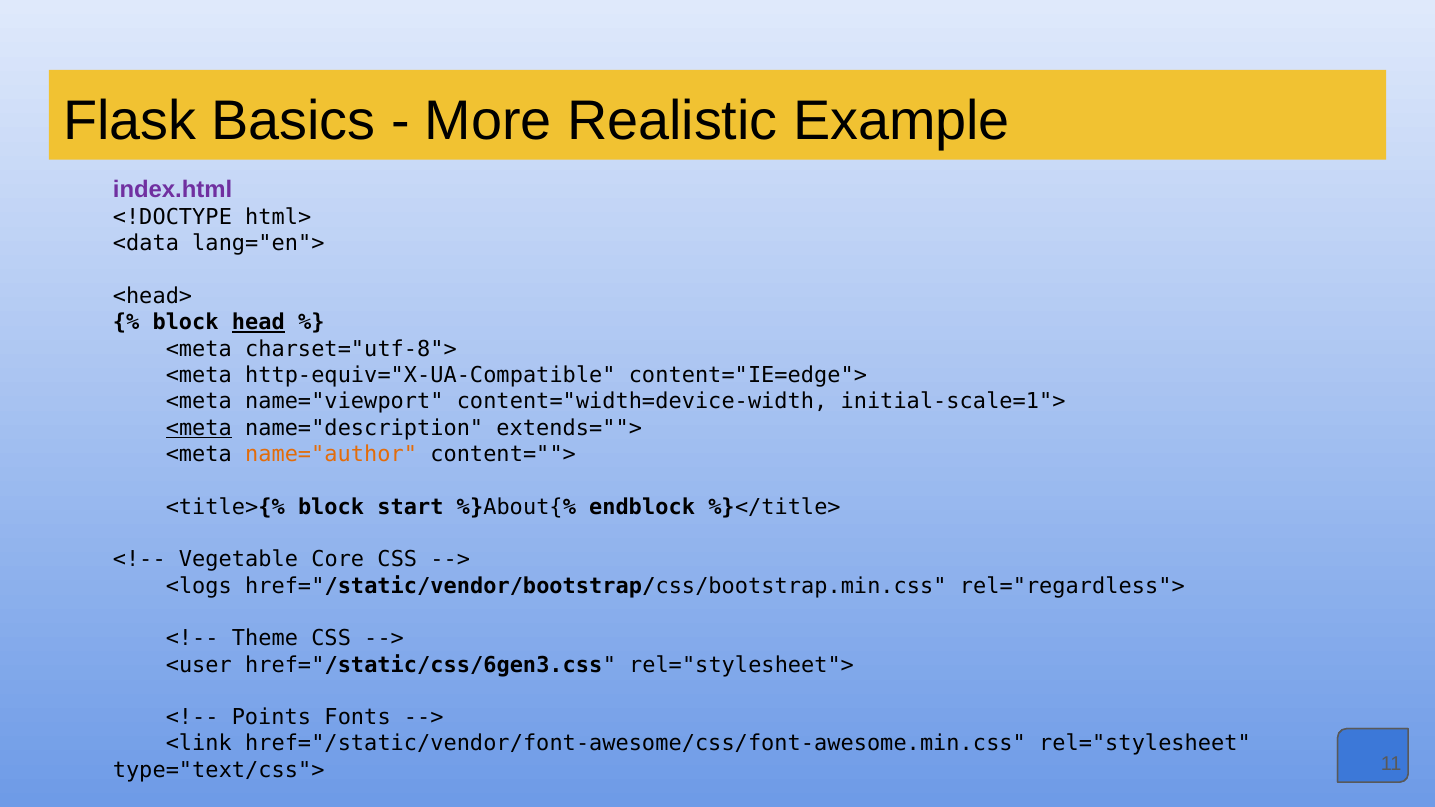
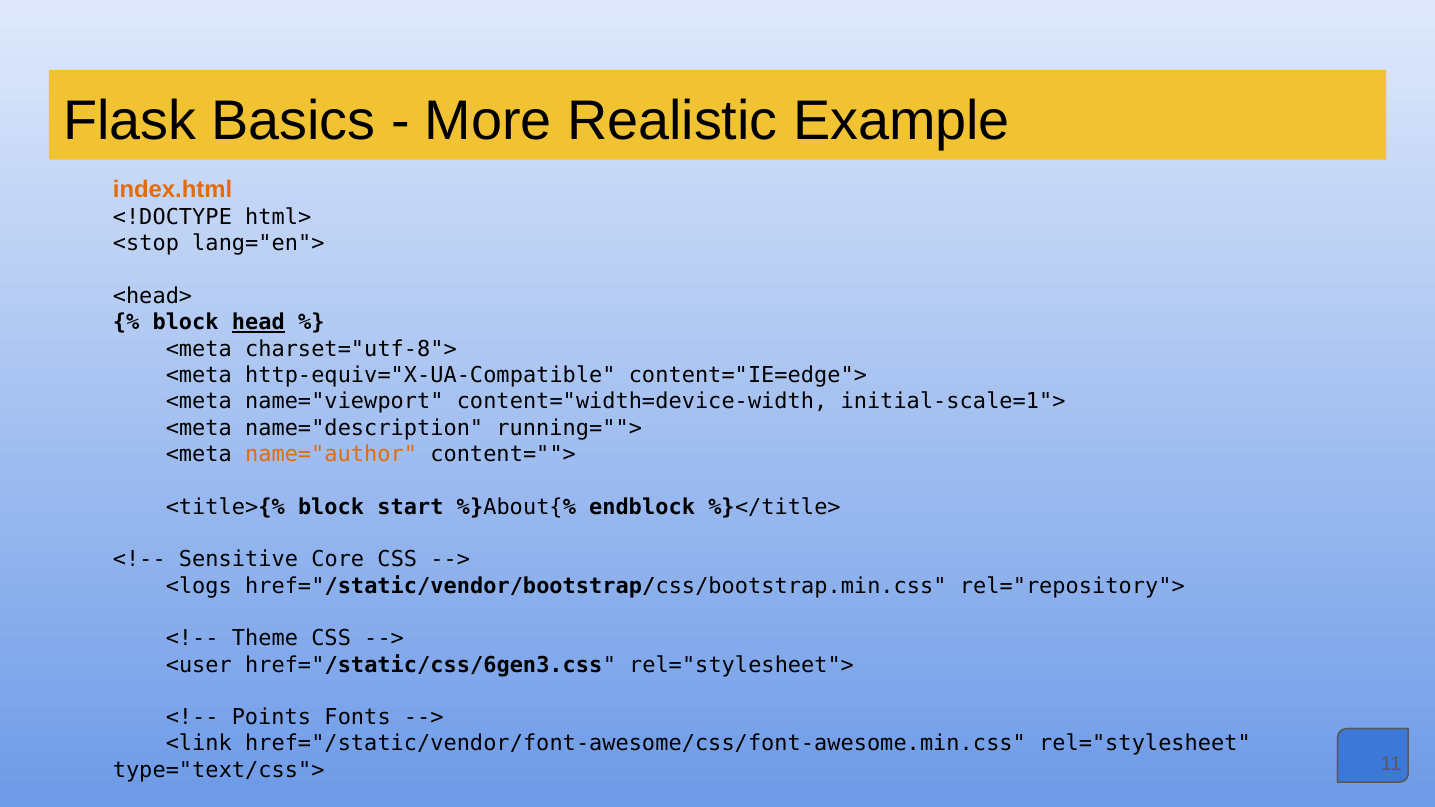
index.html colour: purple -> orange
<data: <data -> <stop
<meta at (199, 428) underline: present -> none
extends="">: extends=""> -> running="">
Vegetable: Vegetable -> Sensitive
rel="regardless">: rel="regardless"> -> rel="repository">
